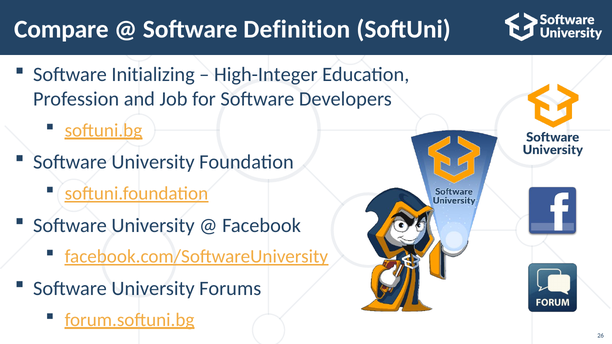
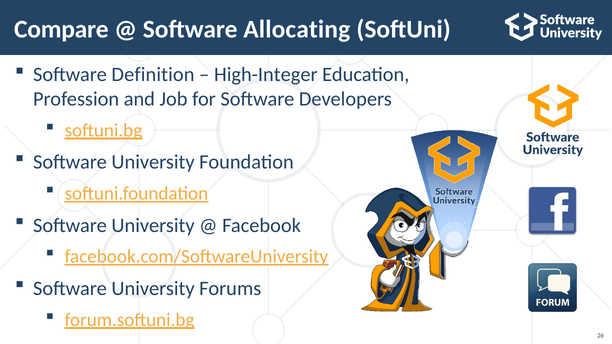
Definition: Definition -> Allocating
Initializing: Initializing -> Definition
